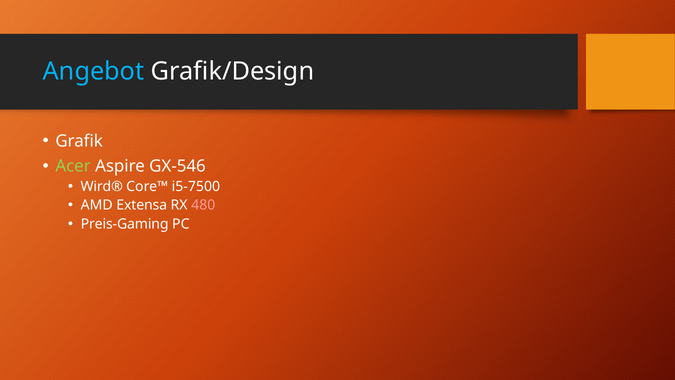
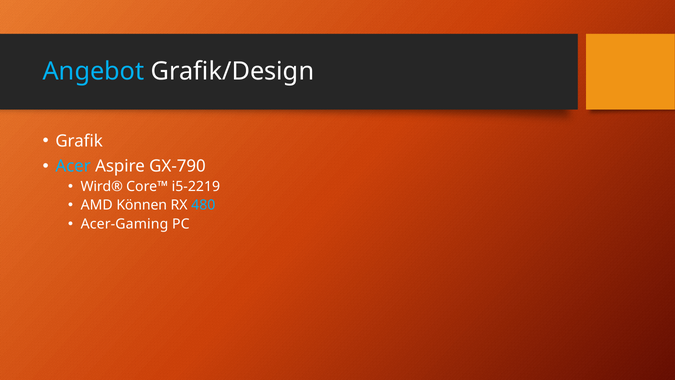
Acer colour: light green -> light blue
GX-546: GX-546 -> GX-790
i5-7500: i5-7500 -> i5-2219
Extensa: Extensa -> Können
480 colour: pink -> light blue
Preis-Gaming: Preis-Gaming -> Acer-Gaming
